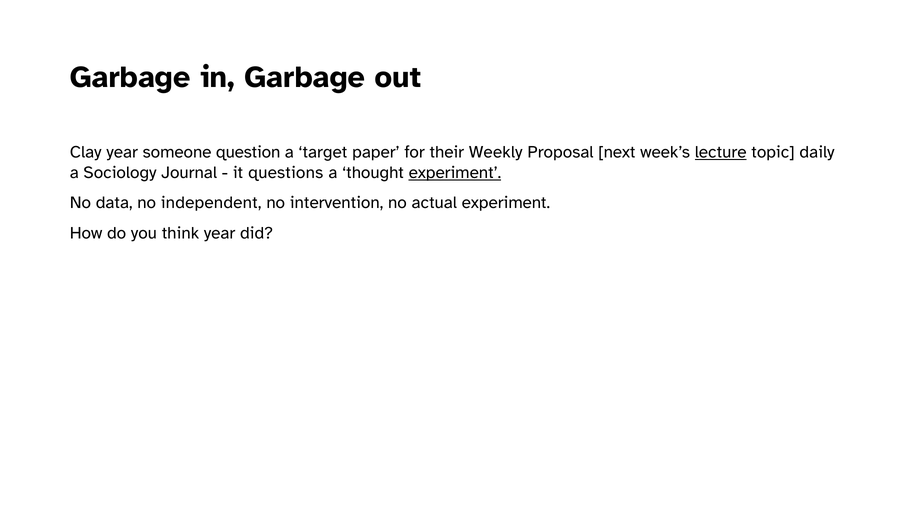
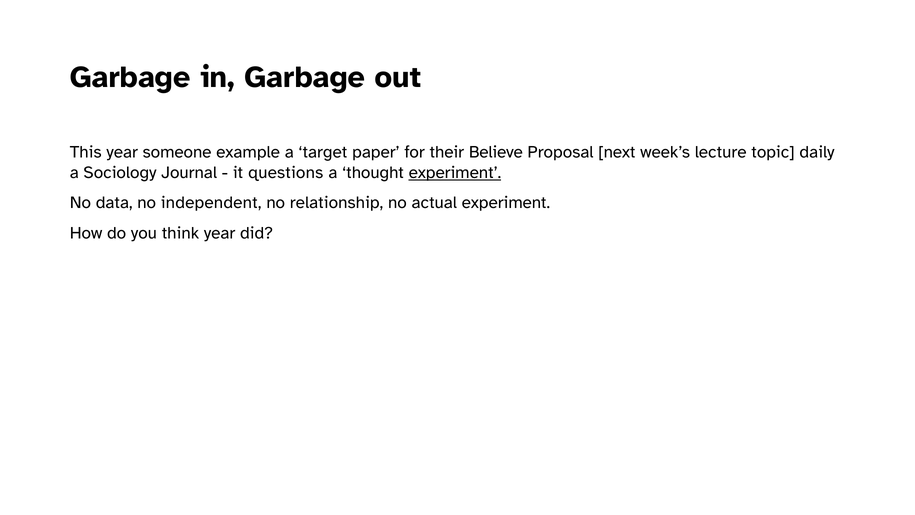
Clay: Clay -> This
question: question -> example
Weekly: Weekly -> Believe
lecture underline: present -> none
intervention: intervention -> relationship
